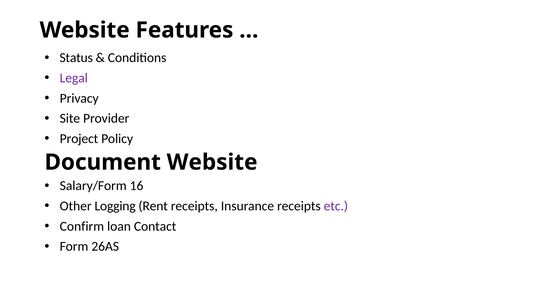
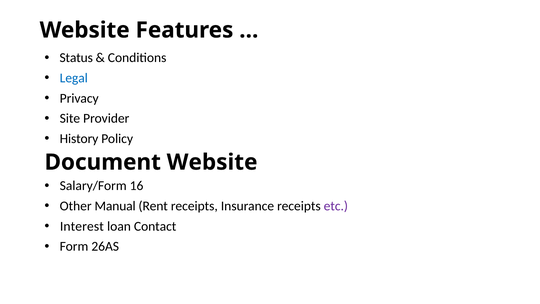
Legal colour: purple -> blue
Project: Project -> History
Logging: Logging -> Manual
Confirm: Confirm -> Interest
